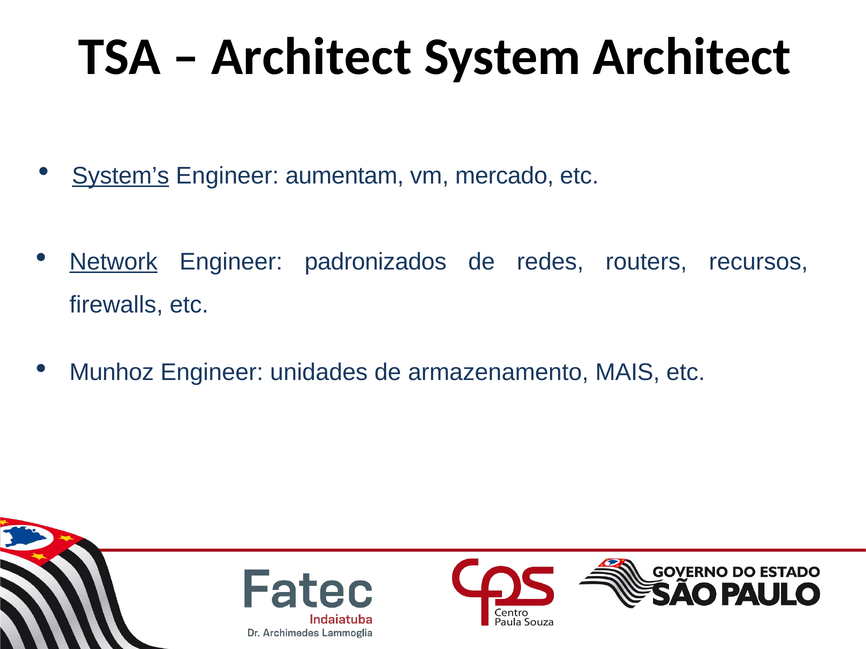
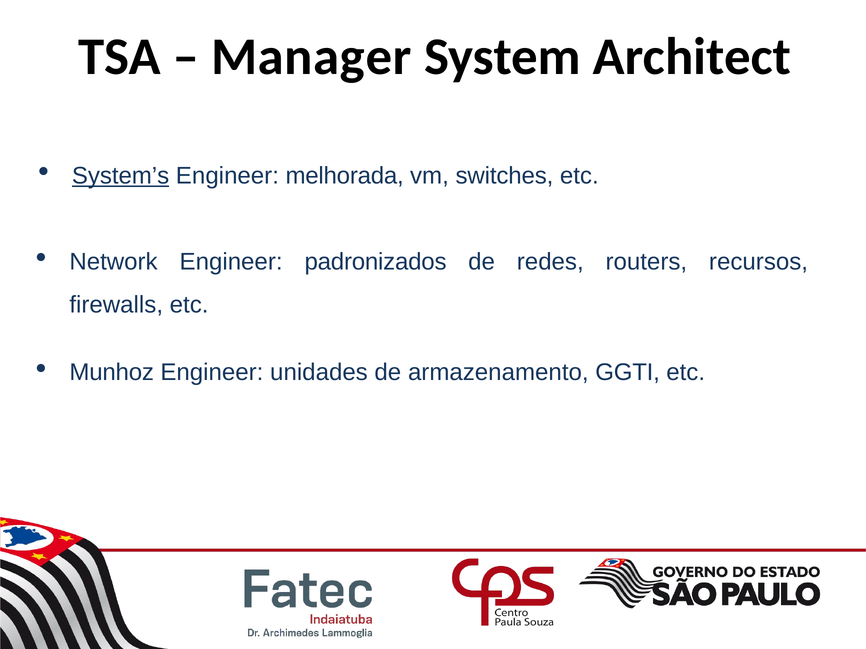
Architect at (311, 57): Architect -> Manager
aumentam: aumentam -> melhorada
mercado: mercado -> switches
Network underline: present -> none
MAIS: MAIS -> GGTI
